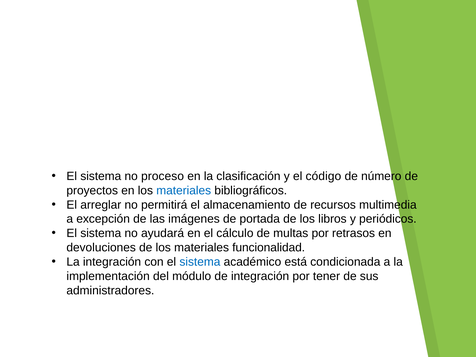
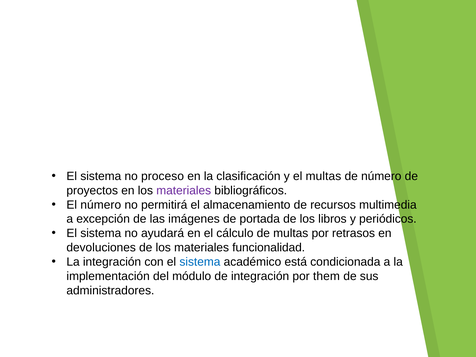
el código: código -> multas
materiales at (184, 191) colour: blue -> purple
El arreglar: arreglar -> número
tener: tener -> them
